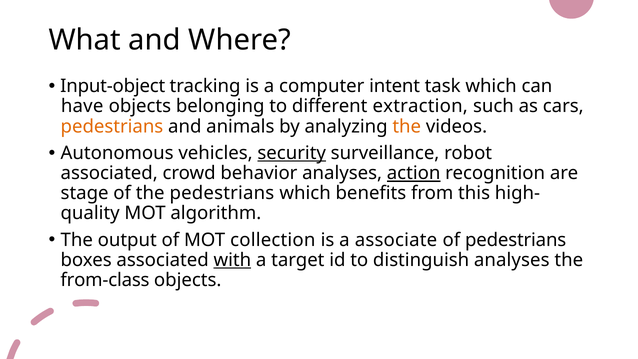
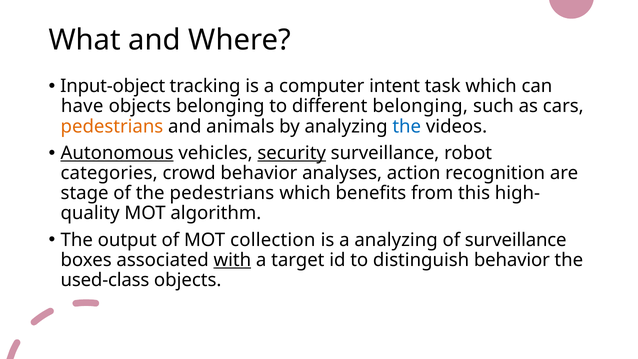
different extraction: extraction -> belonging
the at (407, 126) colour: orange -> blue
Autonomous underline: none -> present
associated at (109, 173): associated -> categories
action underline: present -> none
a associate: associate -> analyzing
of pedestrians: pedestrians -> surveillance
distinguish analyses: analyses -> behavior
from-class: from-class -> used-class
